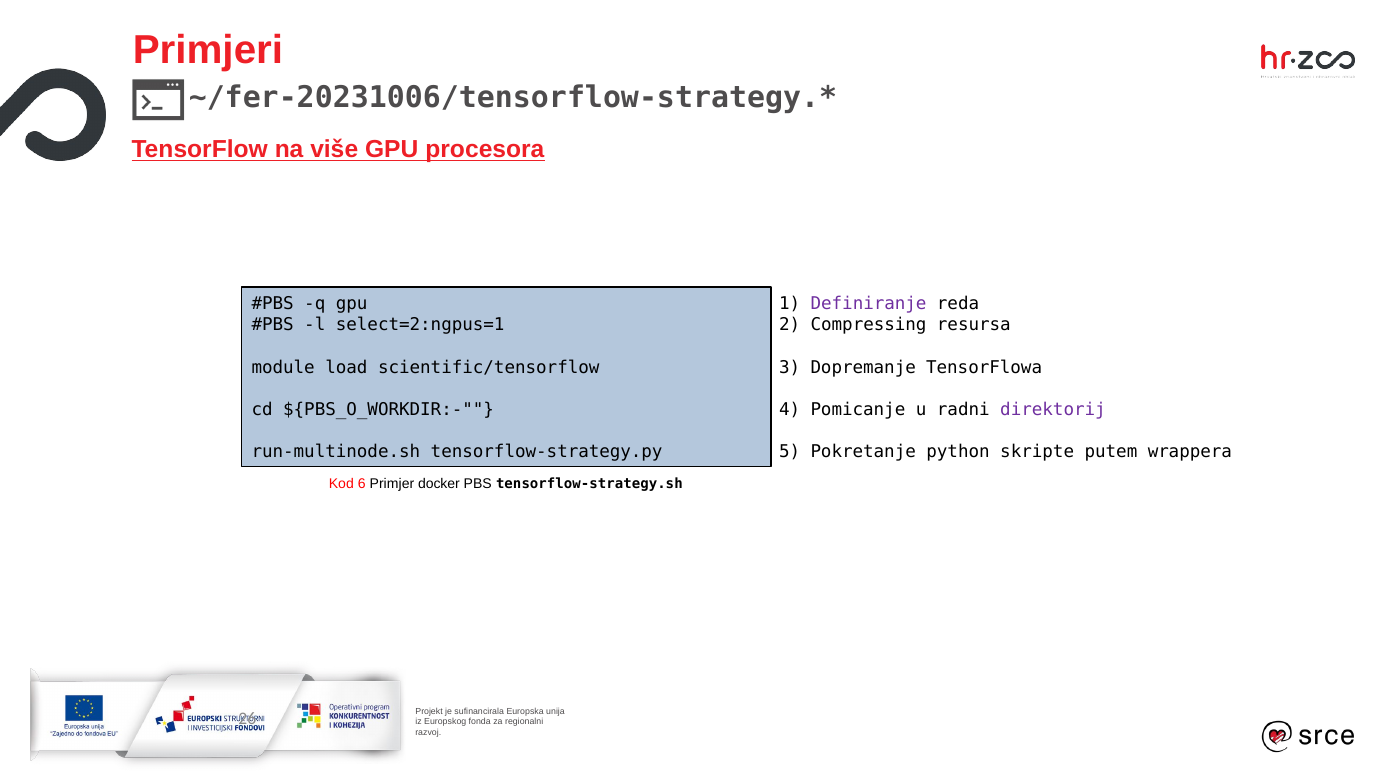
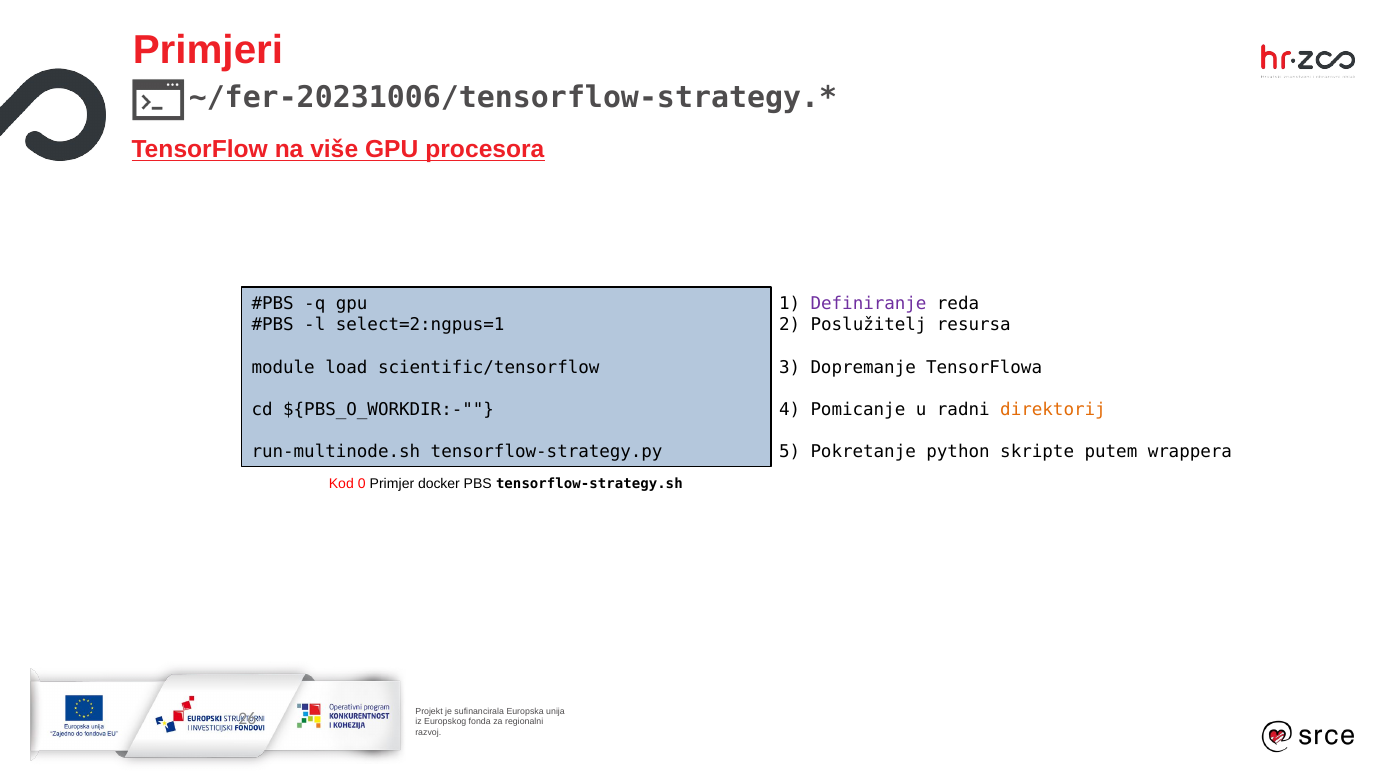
Compressing: Compressing -> Poslužitelj
direktorij colour: purple -> orange
6: 6 -> 0
